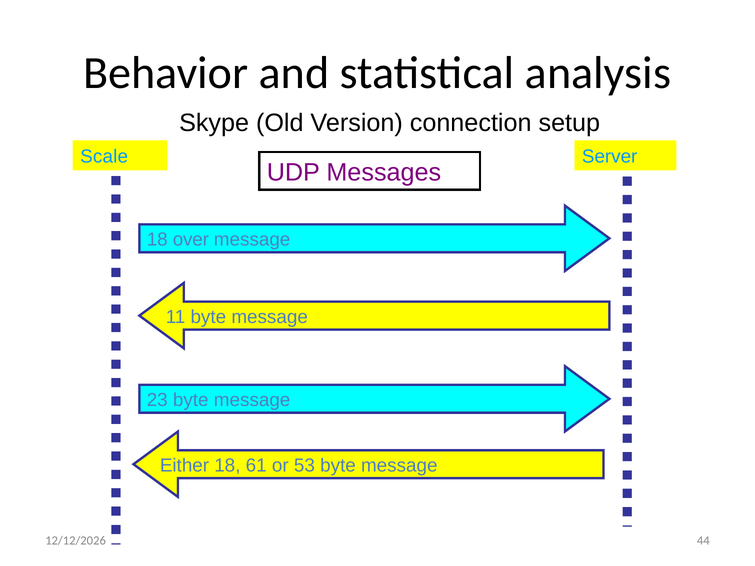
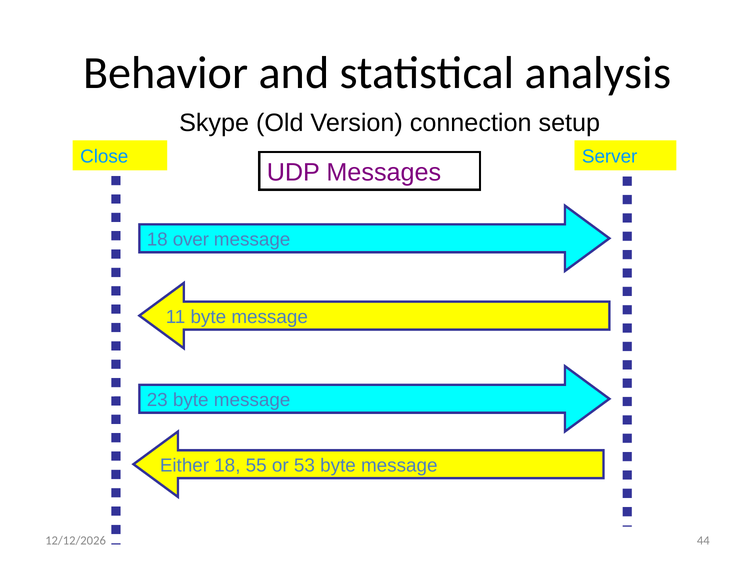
Scale: Scale -> Close
61: 61 -> 55
